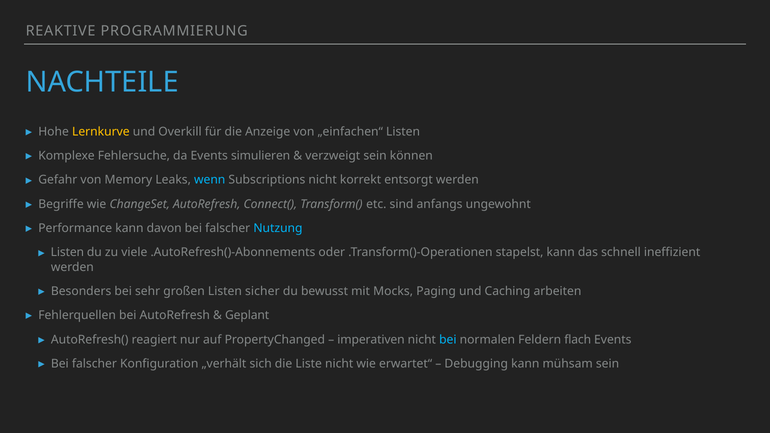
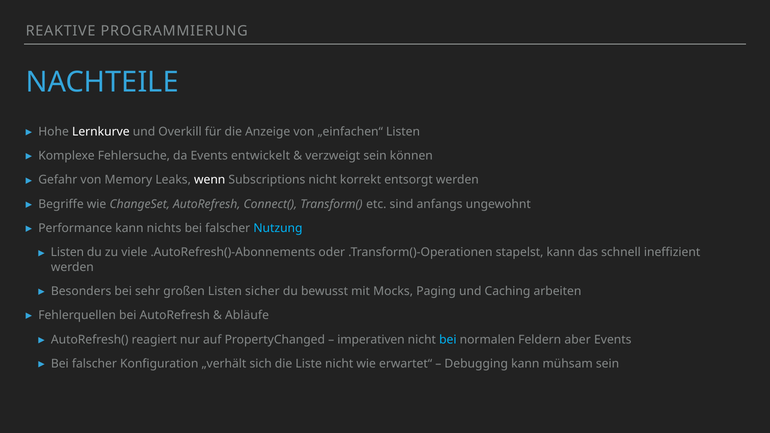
Lernkurve colour: yellow -> white
simulieren: simulieren -> entwickelt
wenn colour: light blue -> white
davon: davon -> nichts
Geplant: Geplant -> Abläufe
flach: flach -> aber
